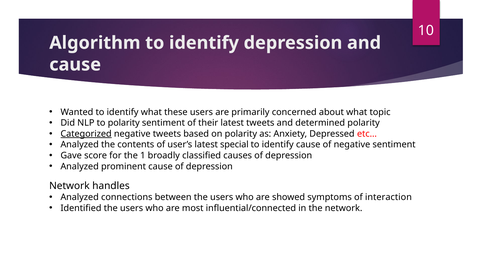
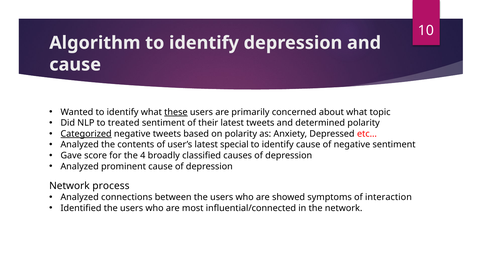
these underline: none -> present
to polarity: polarity -> treated
1: 1 -> 4
handles: handles -> process
